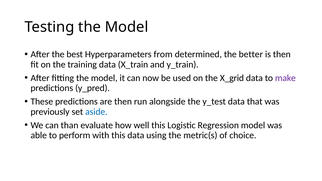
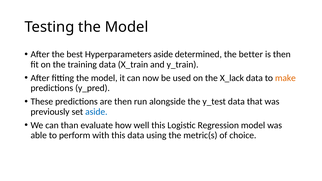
Hyperparameters from: from -> aside
X_grid: X_grid -> X_lack
make colour: purple -> orange
